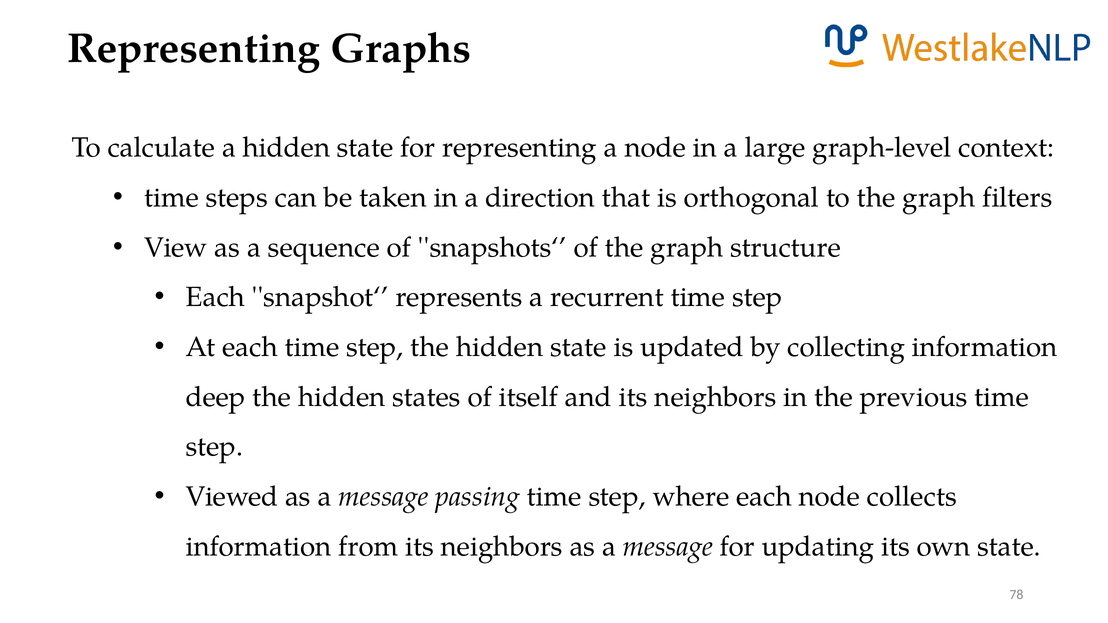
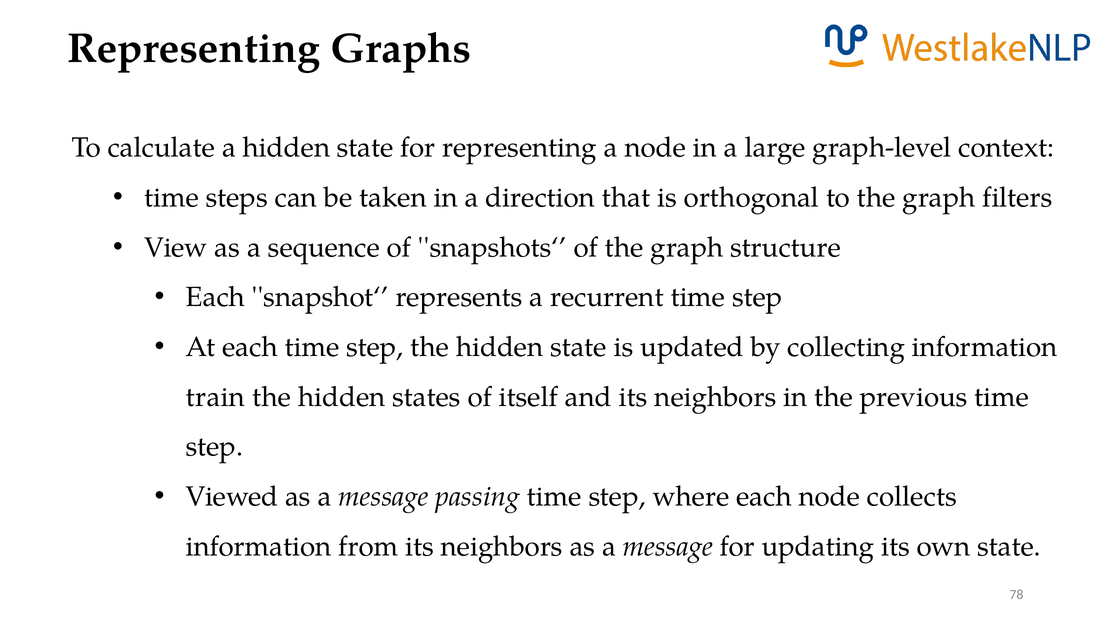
deep: deep -> train
